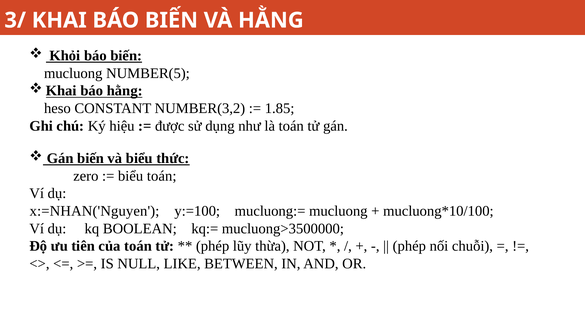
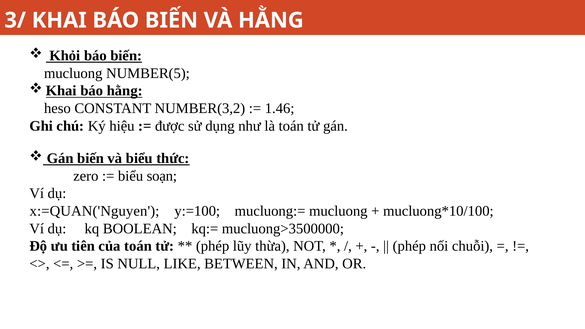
1.85: 1.85 -> 1.46
biểu toán: toán -> soạn
x:=NHAN('Nguyen: x:=NHAN('Nguyen -> x:=QUAN('Nguyen
